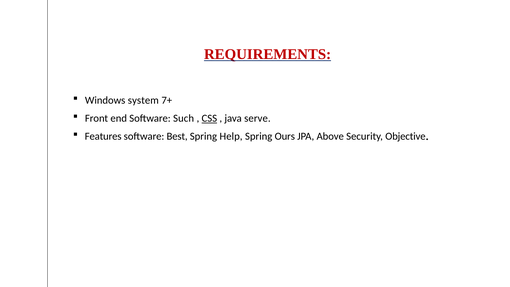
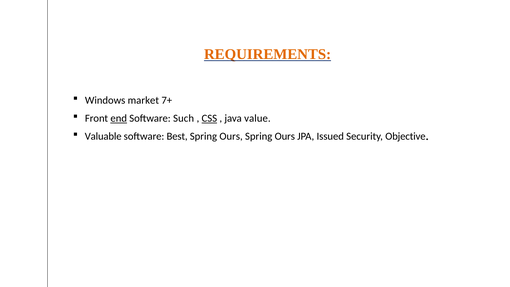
REQUIREMENTS colour: red -> orange
system: system -> market
end underline: none -> present
serve: serve -> value
Features: Features -> Valuable
Help at (231, 136): Help -> Ours
Above: Above -> Issued
